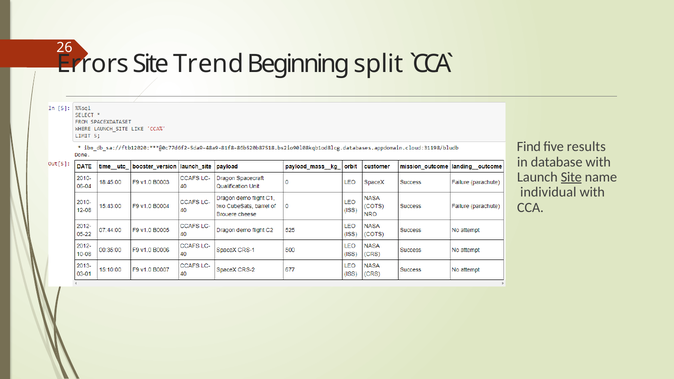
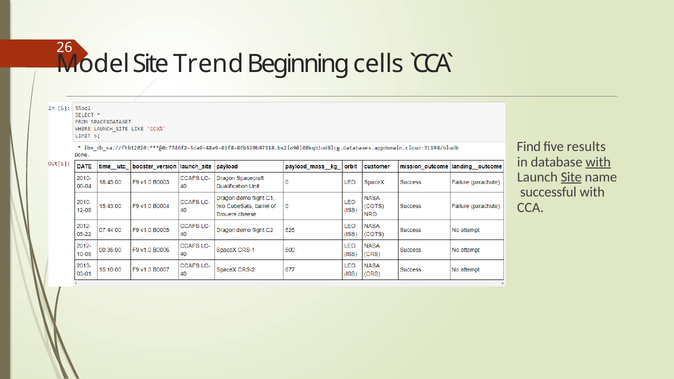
Errors: Errors -> Model
split: split -> cells
with at (598, 162) underline: none -> present
individual: individual -> successful
